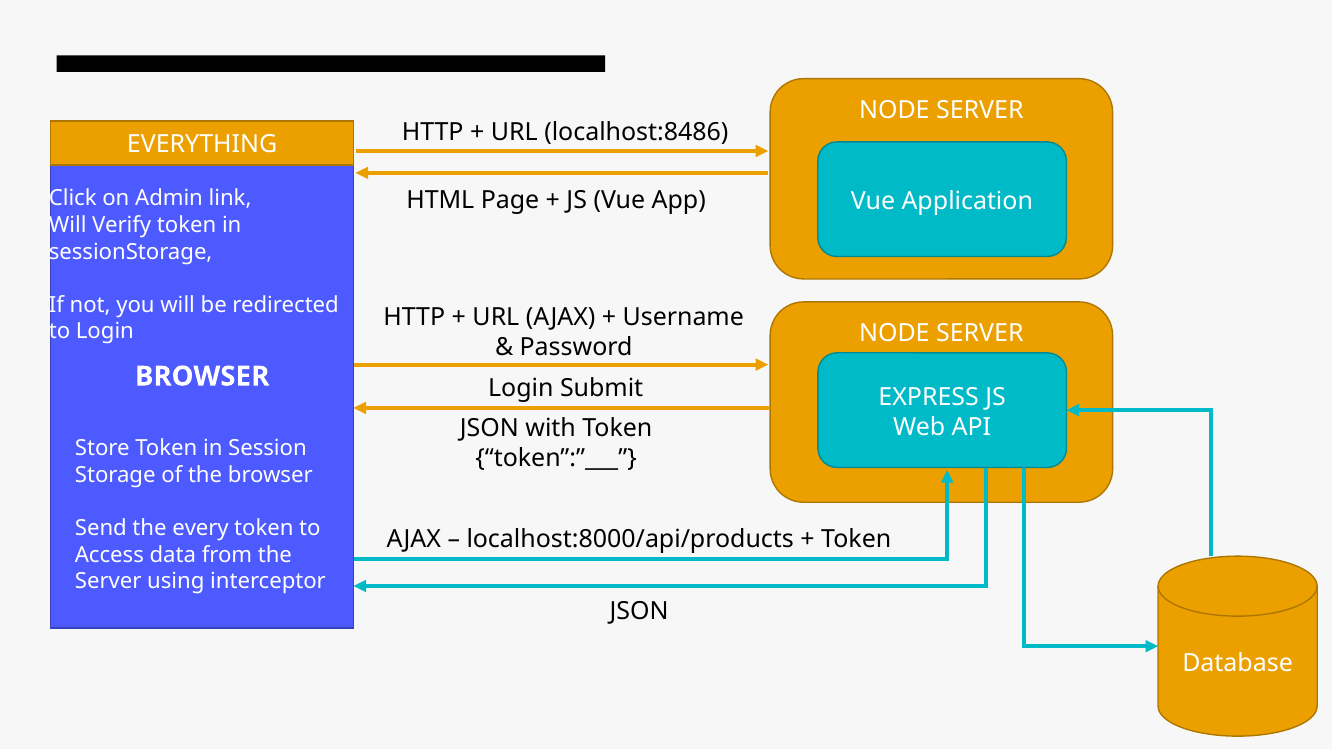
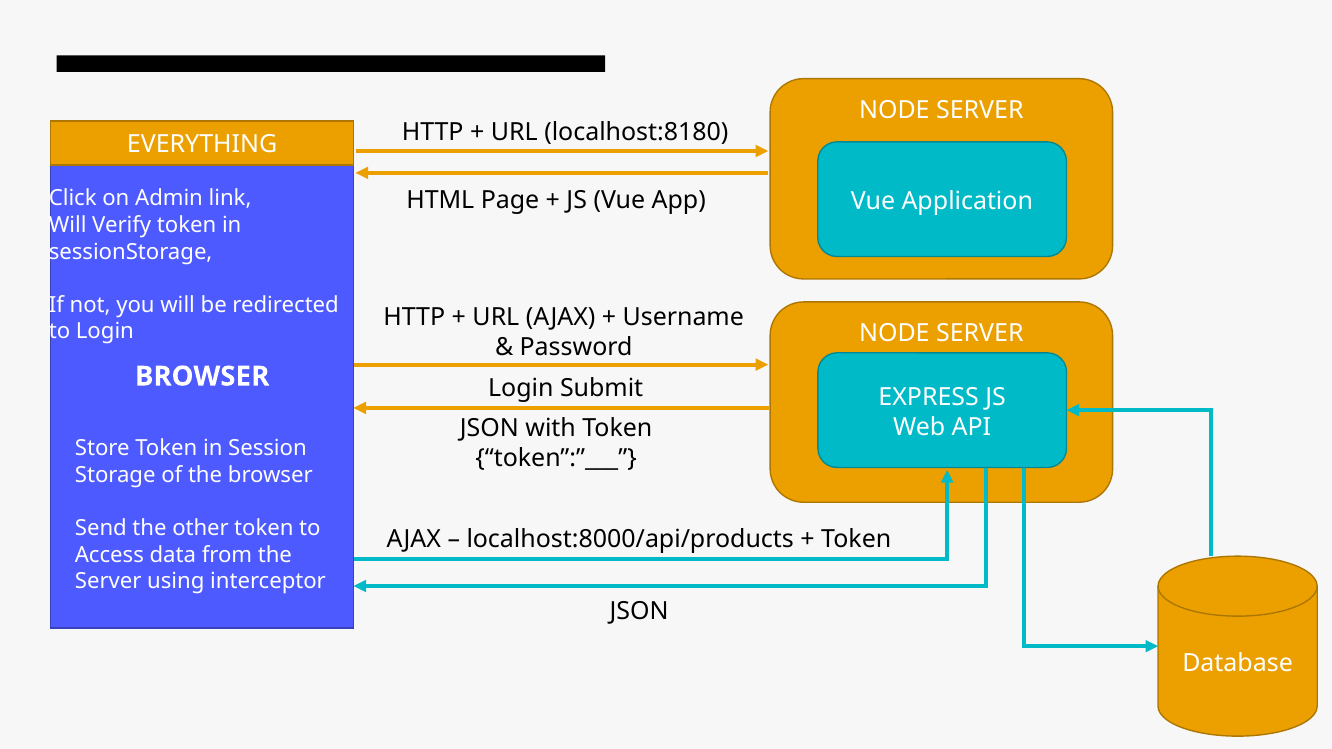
localhost:8486: localhost:8486 -> localhost:8180
every: every -> other
